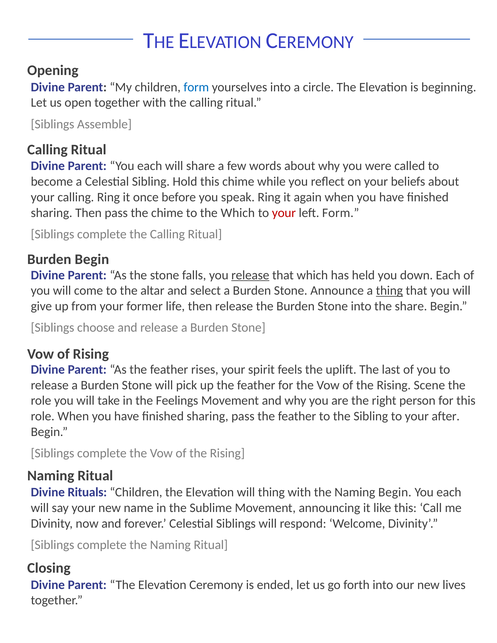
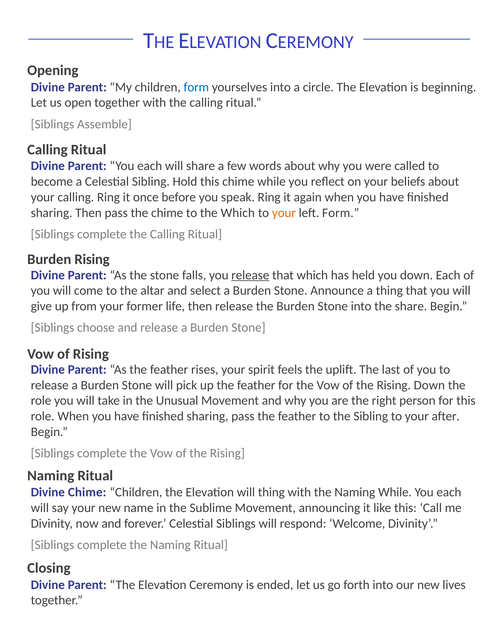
your at (284, 213) colour: red -> orange
Burden Begin: Begin -> Rising
thing at (389, 291) underline: present -> none
Rising Scene: Scene -> Down
Feelings: Feelings -> Unusual
Divine Rituals: Rituals -> Chime
Naming Begin: Begin -> While
